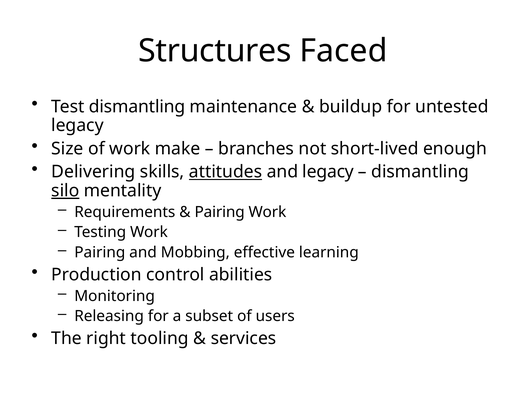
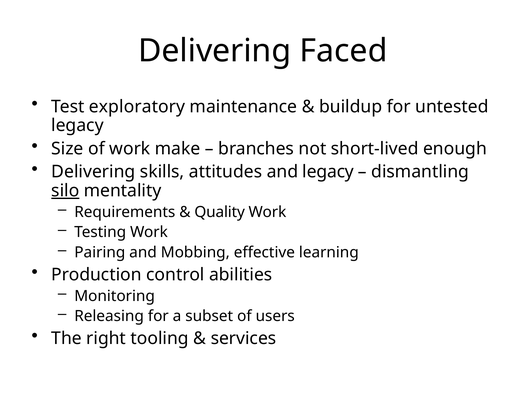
Structures at (215, 51): Structures -> Delivering
Test dismantling: dismantling -> exploratory
attitudes underline: present -> none
Pairing at (220, 212): Pairing -> Quality
